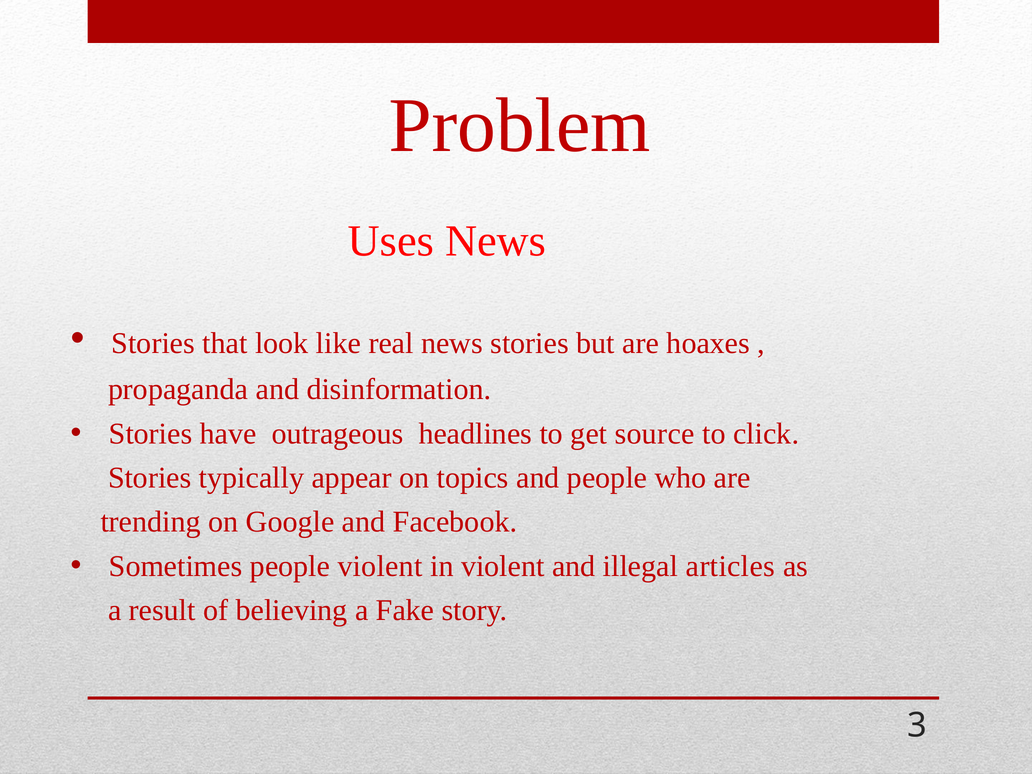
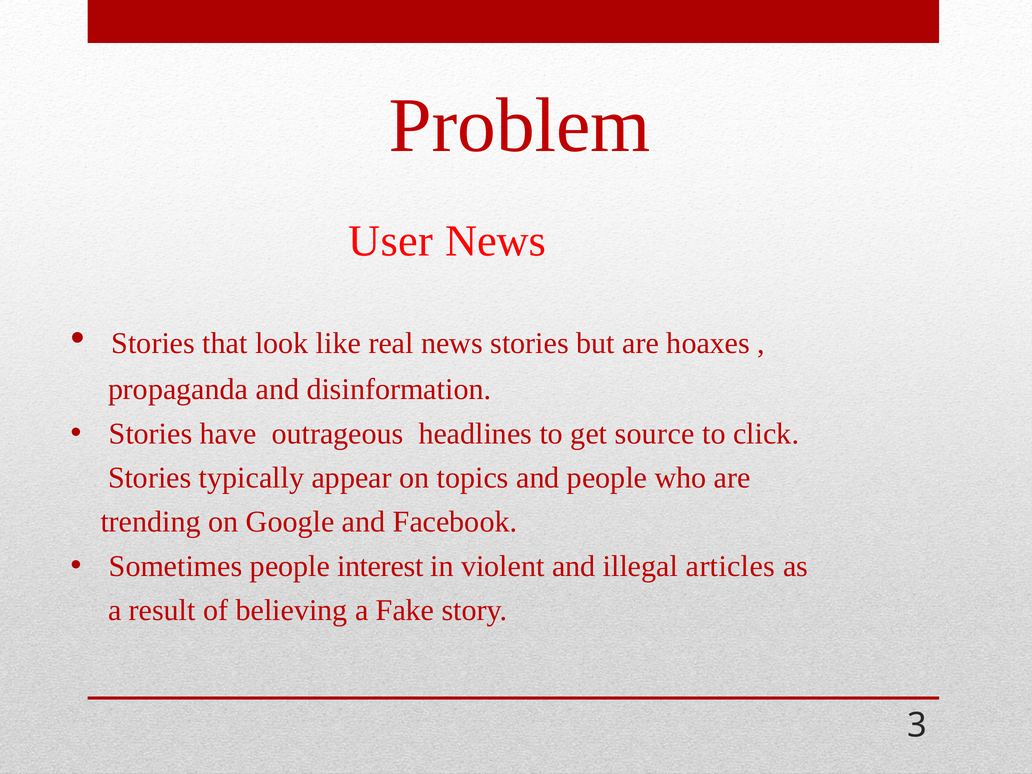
Uses: Uses -> User
people violent: violent -> interest
